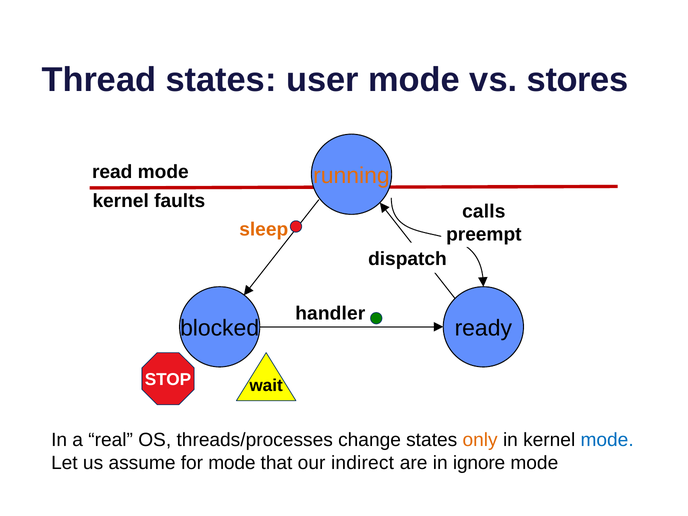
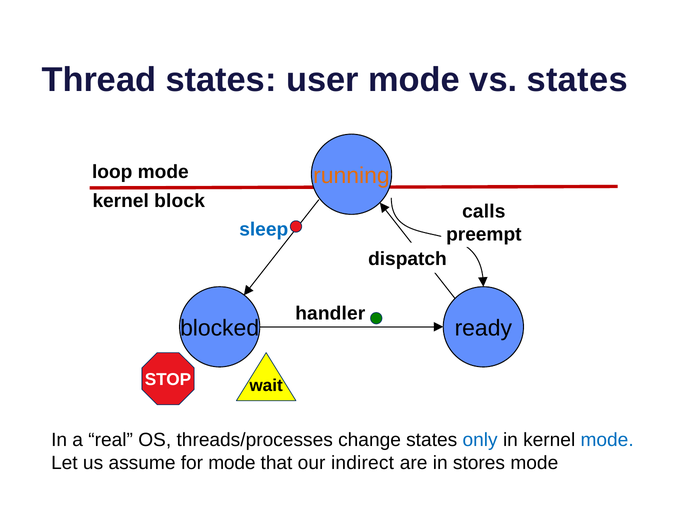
vs stores: stores -> states
read: read -> loop
faults: faults -> block
sleep colour: orange -> blue
only colour: orange -> blue
ignore: ignore -> stores
